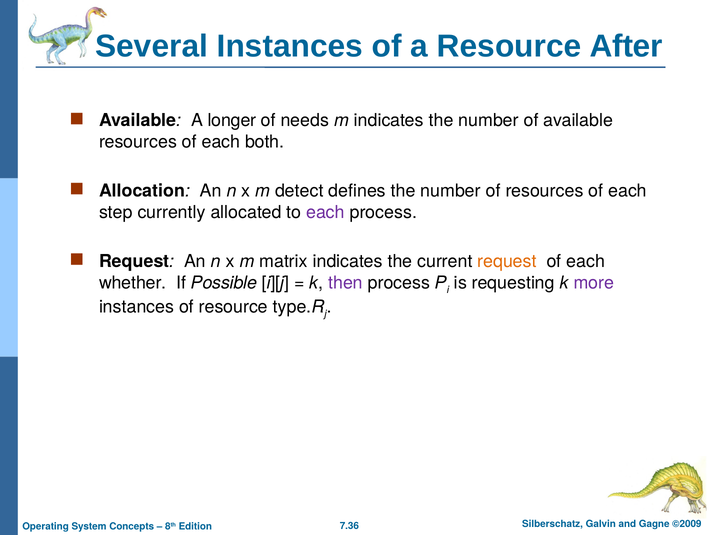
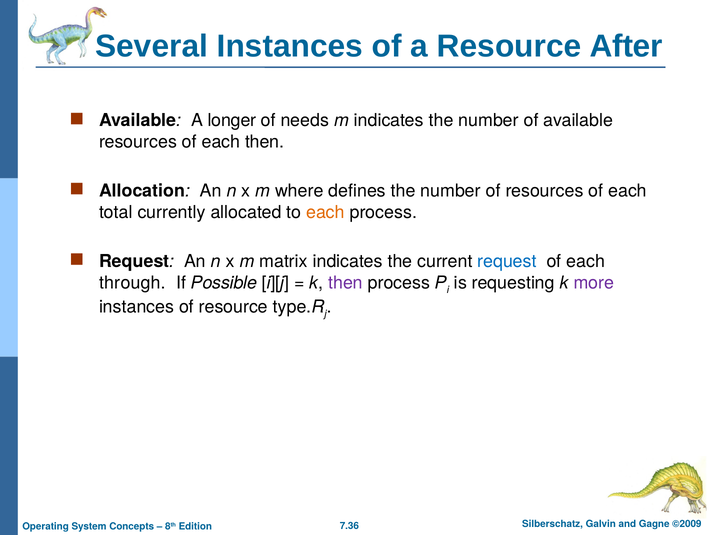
each both: both -> then
detect: detect -> where
step: step -> total
each at (325, 212) colour: purple -> orange
request at (507, 261) colour: orange -> blue
whether: whether -> through
